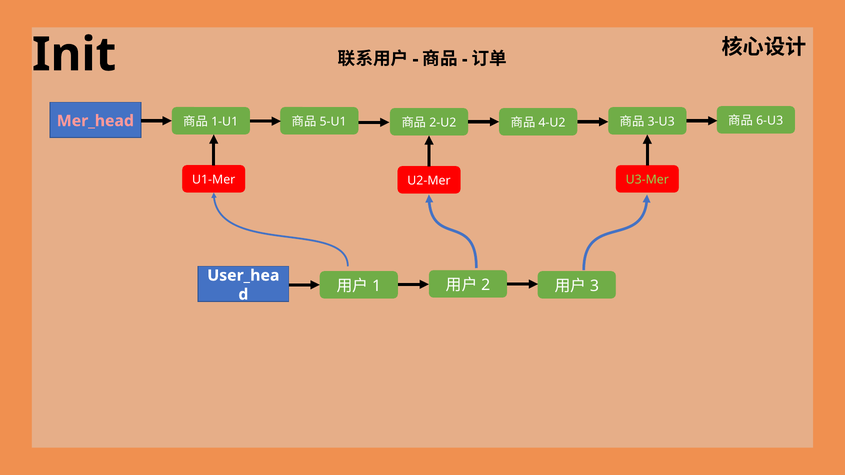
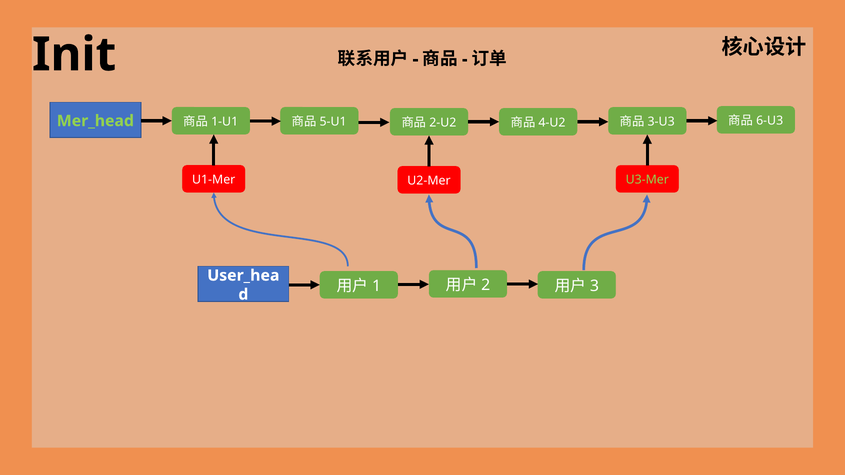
Mer_head colour: pink -> light green
